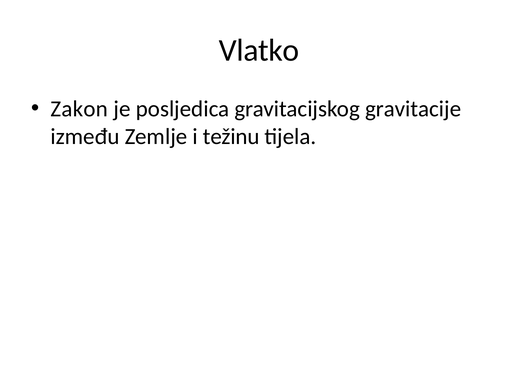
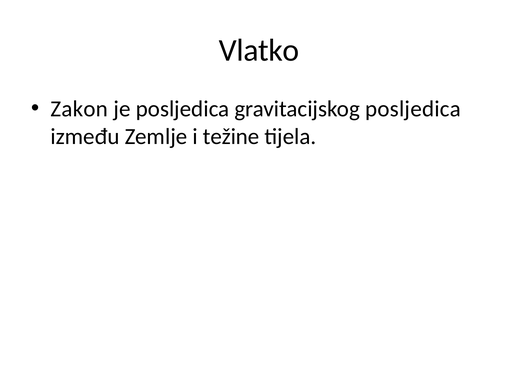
gravitacijskog gravitacije: gravitacije -> posljedica
težinu: težinu -> težine
